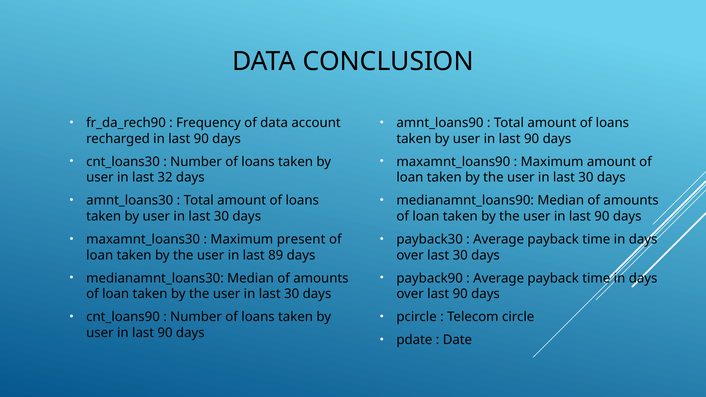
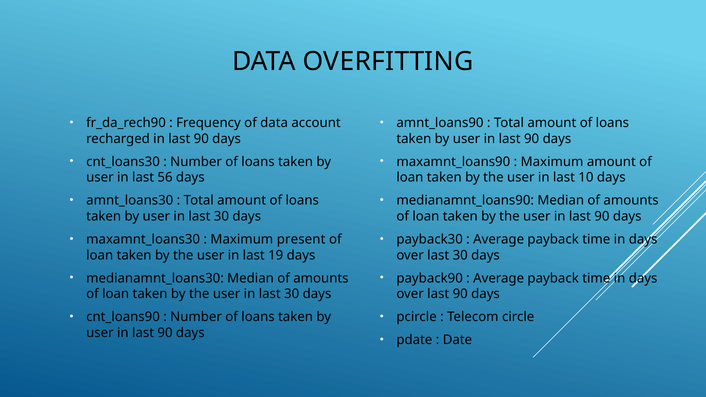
CONCLUSION: CONCLUSION -> OVERFITTING
32: 32 -> 56
30 at (586, 178): 30 -> 10
89: 89 -> 19
